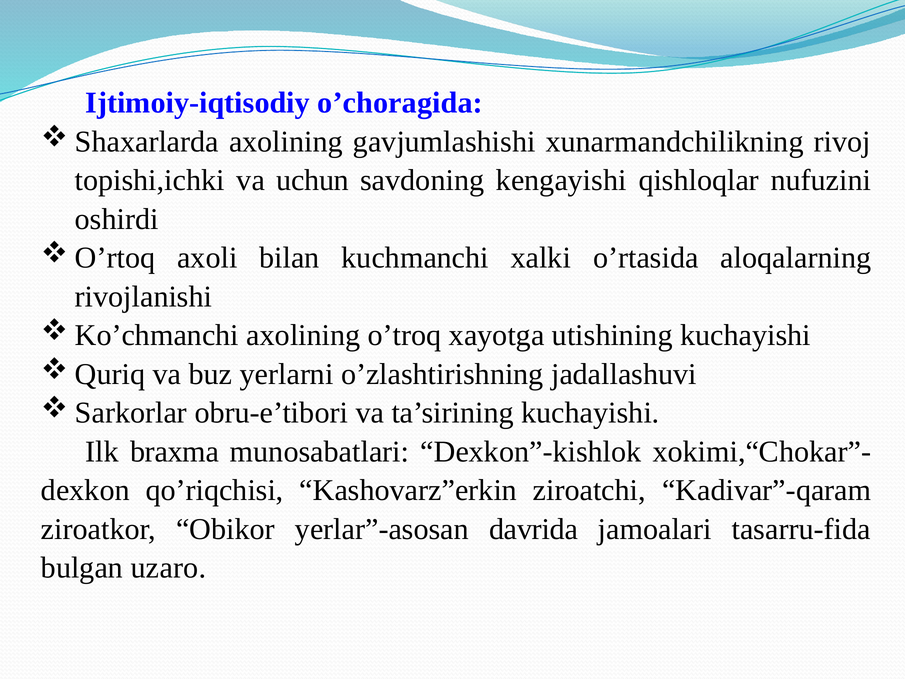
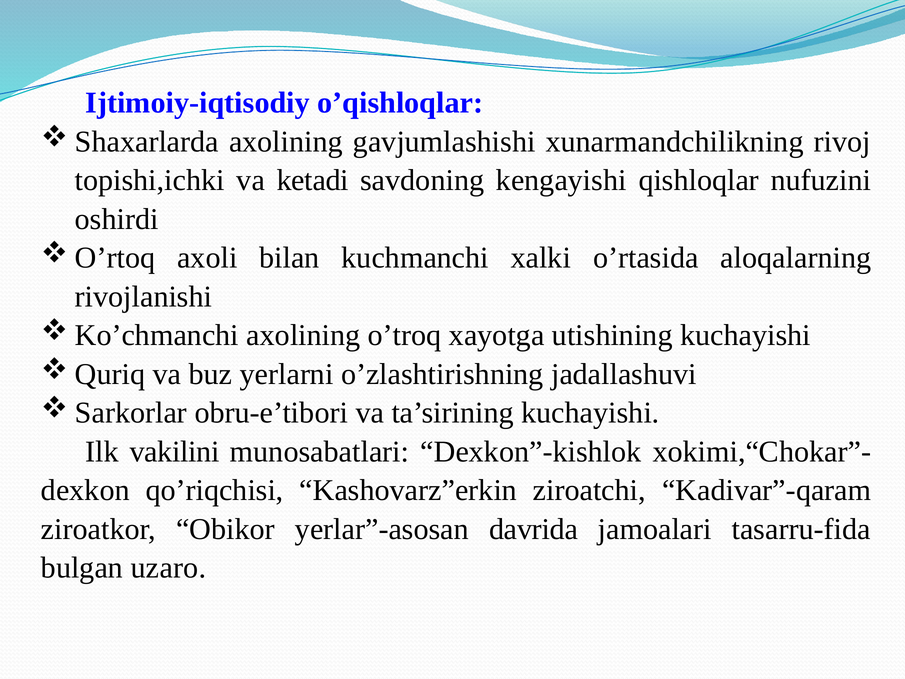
o’choragida: o’choragida -> o’qishloqlar
uchun: uchun -> ketadi
braxma: braxma -> vakilini
